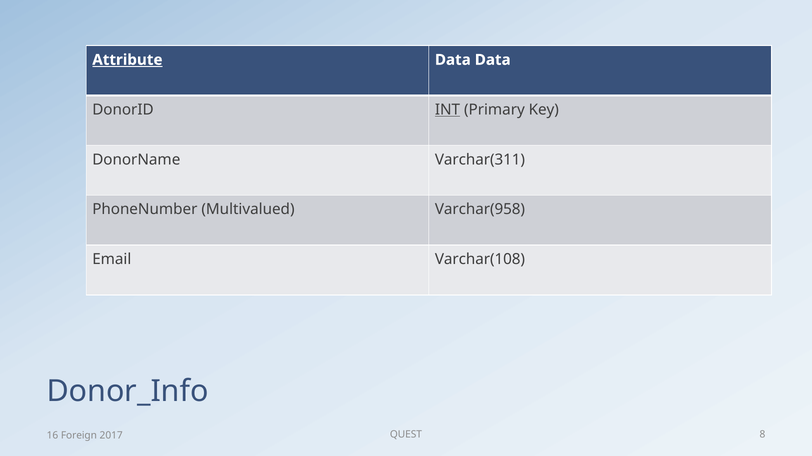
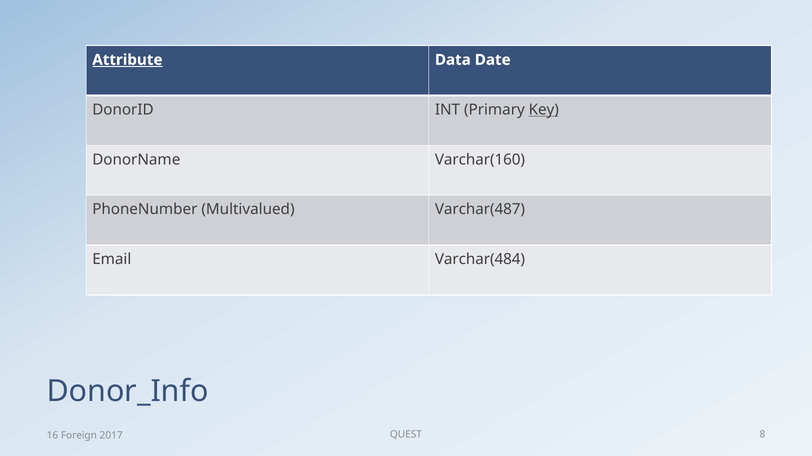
Data Data: Data -> Date
INT underline: present -> none
Key underline: none -> present
Varchar(311: Varchar(311 -> Varchar(160
Varchar(958: Varchar(958 -> Varchar(487
Varchar(108: Varchar(108 -> Varchar(484
